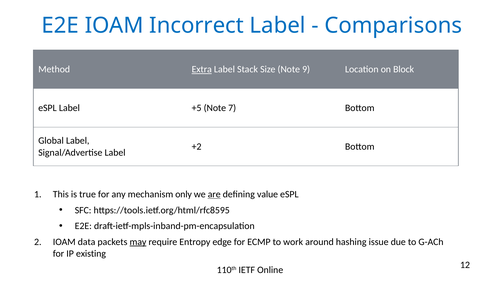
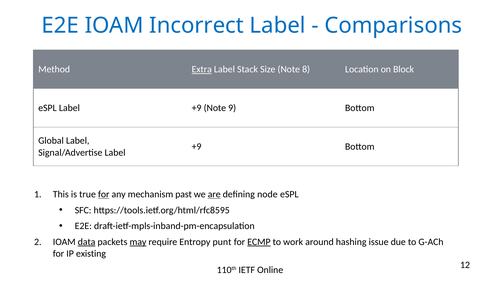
9: 9 -> 8
eSPL Label +5: +5 -> +9
7: 7 -> 9
+2 at (197, 147): +2 -> +9
for at (104, 195) underline: none -> present
only: only -> past
value: value -> node
data underline: none -> present
edge: edge -> punt
ECMP underline: none -> present
